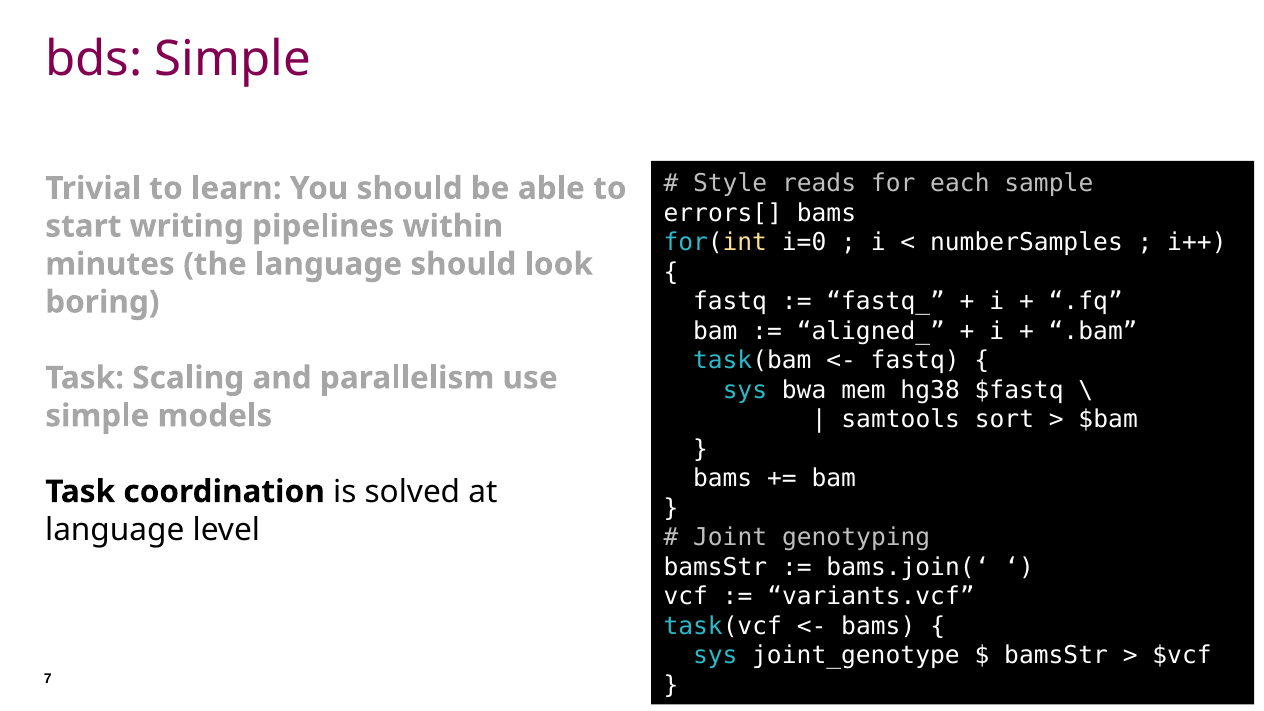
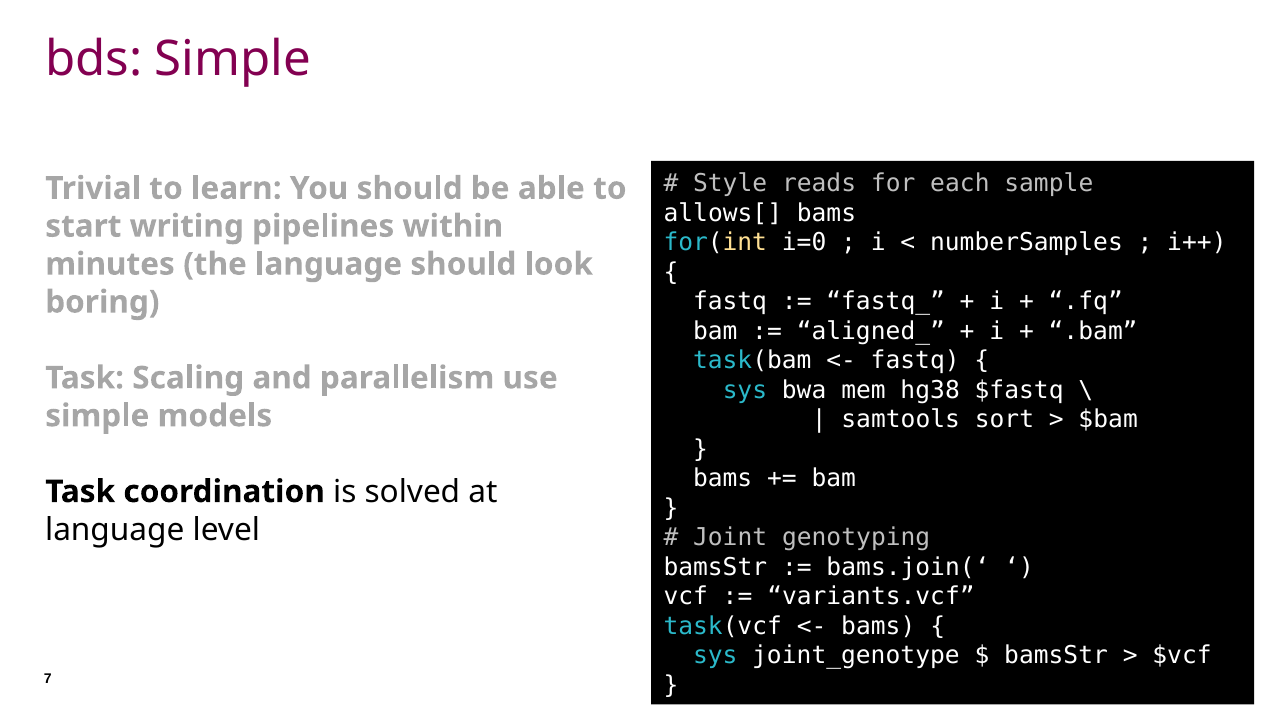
errors[: errors[ -> allows[
